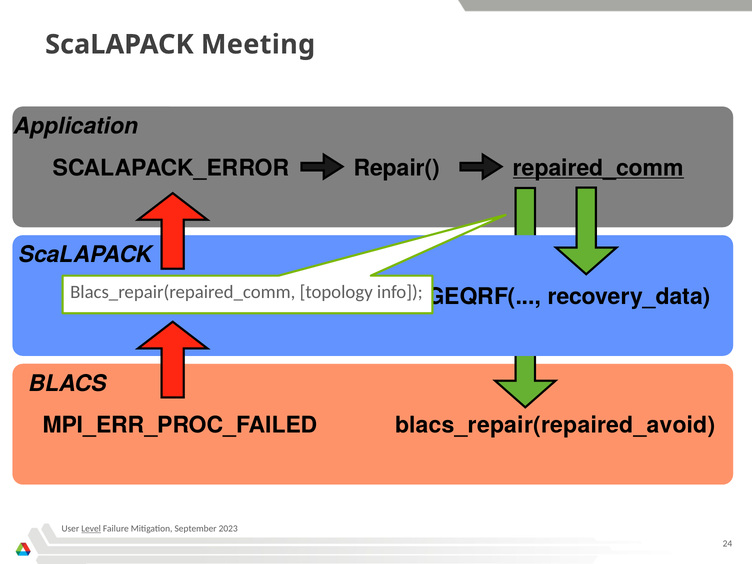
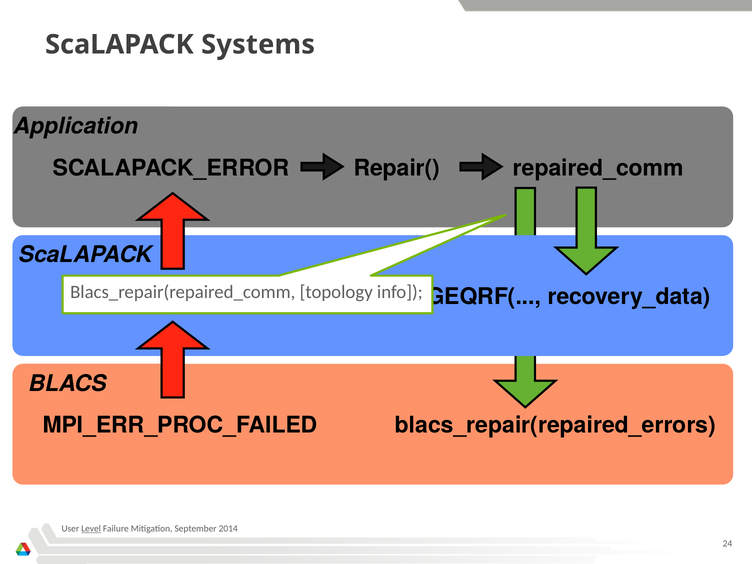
Meeting: Meeting -> Systems
repaired_comm underline: present -> none
blacs_repair(repaired_avoid: blacs_repair(repaired_avoid -> blacs_repair(repaired_errors
2023: 2023 -> 2014
